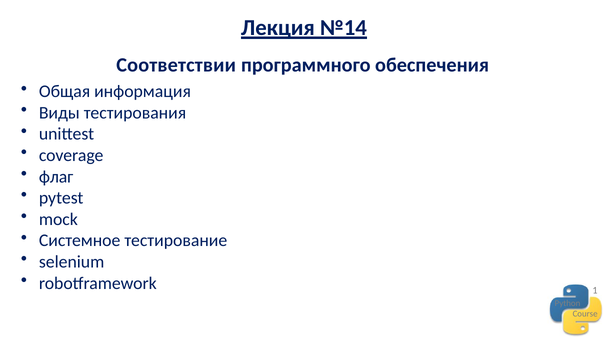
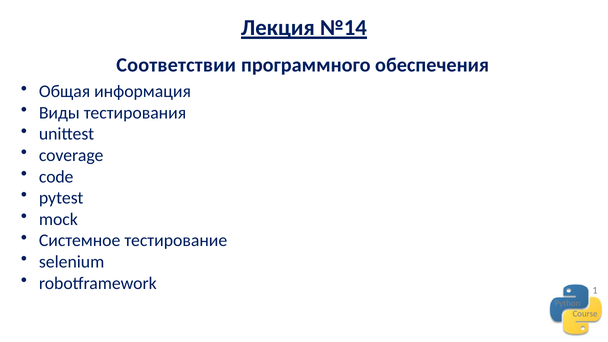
флаг: флаг -> code
